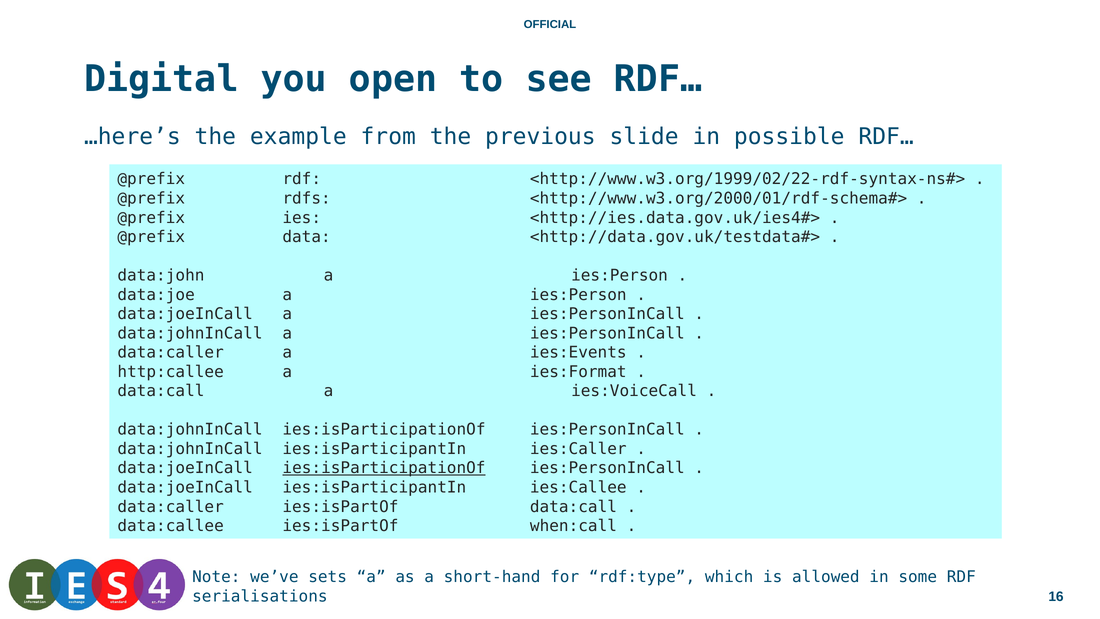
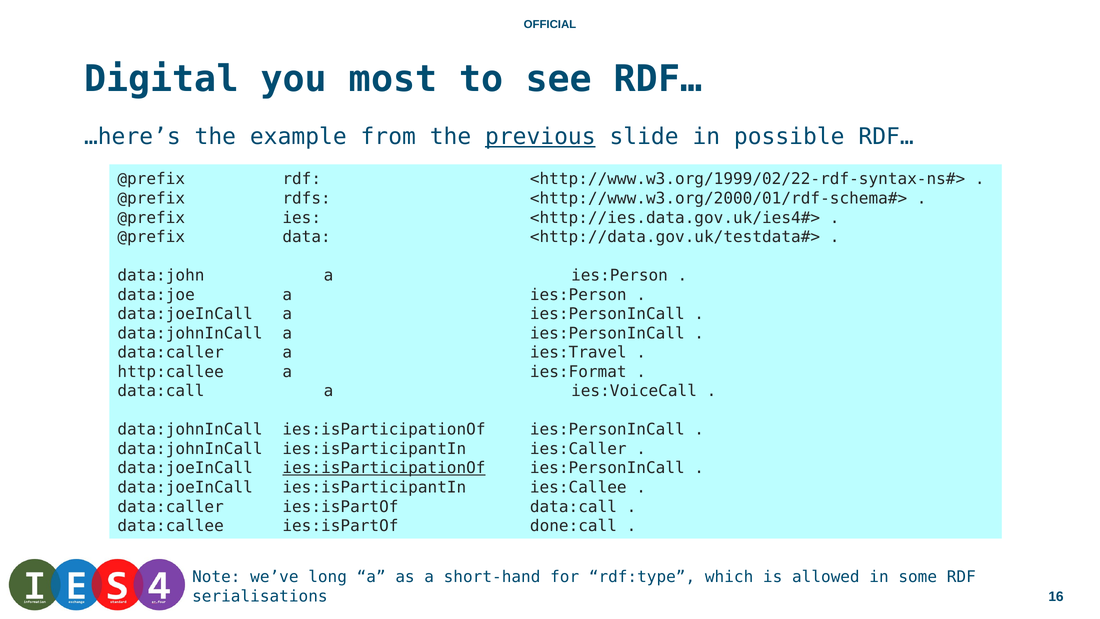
open: open -> most
previous underline: none -> present
ies:Events: ies:Events -> ies:Travel
when:call: when:call -> done:call
sets: sets -> long
